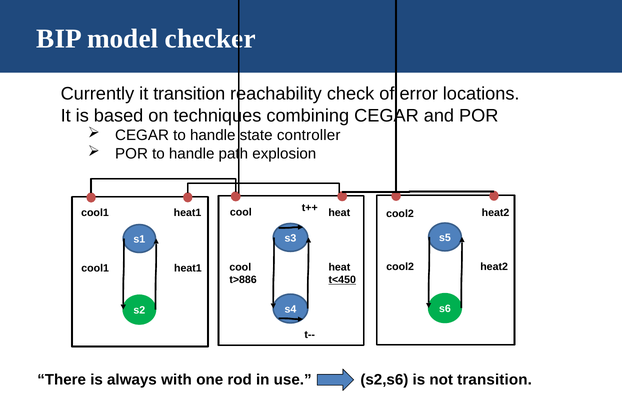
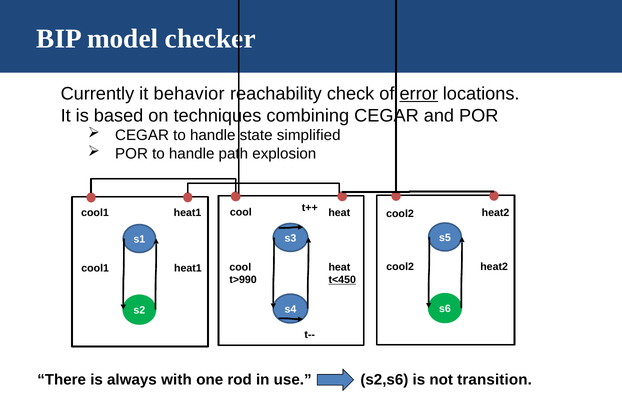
it transition: transition -> behavior
error underline: none -> present
controller: controller -> simplified
t>886: t>886 -> t>990
